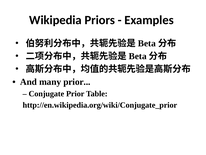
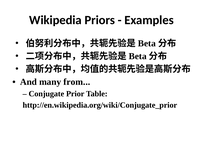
many prior: prior -> from
